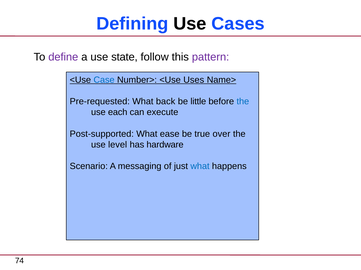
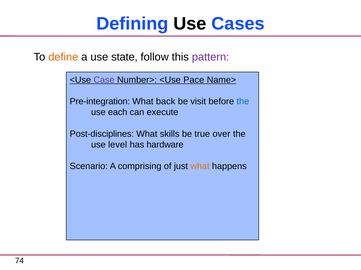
define colour: purple -> orange
Case colour: blue -> purple
Uses: Uses -> Pace
Pre-requested: Pre-requested -> Pre-integration
little: little -> visit
Post-supported: Post-supported -> Post-disciplines
ease: ease -> skills
messaging: messaging -> comprising
what at (200, 167) colour: blue -> orange
